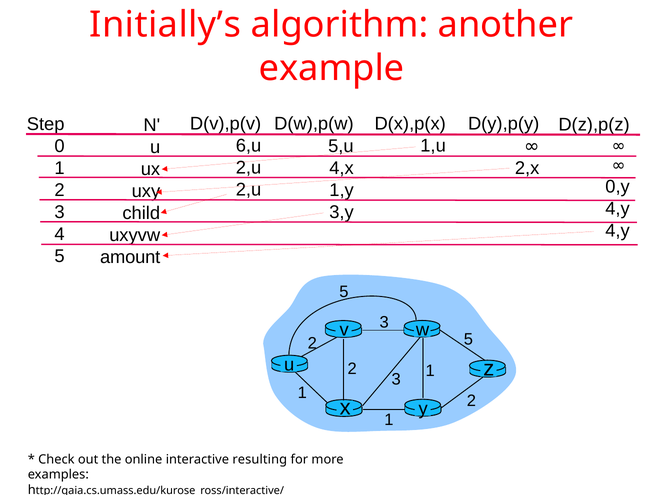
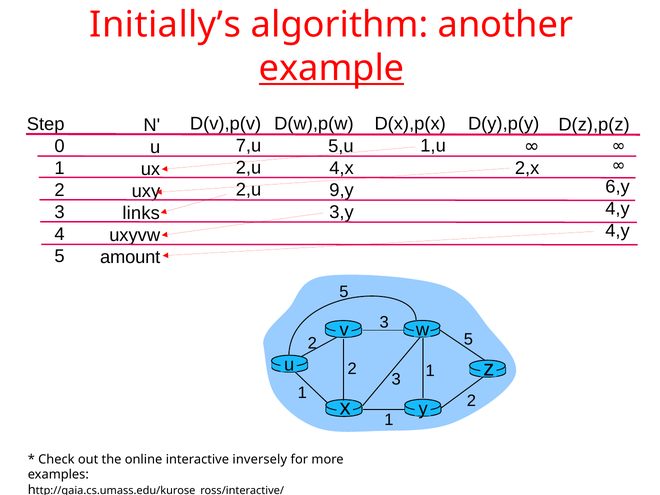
example underline: none -> present
6,u: 6,u -> 7,u
0,y: 0,y -> 6,y
1,y: 1,y -> 9,y
child: child -> links
resulting: resulting -> inversely
